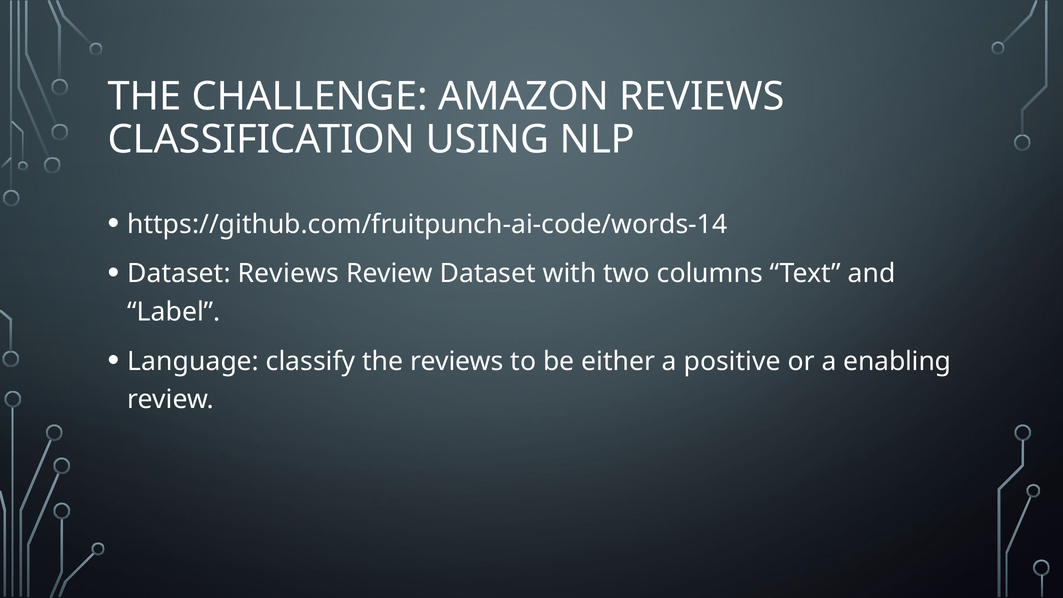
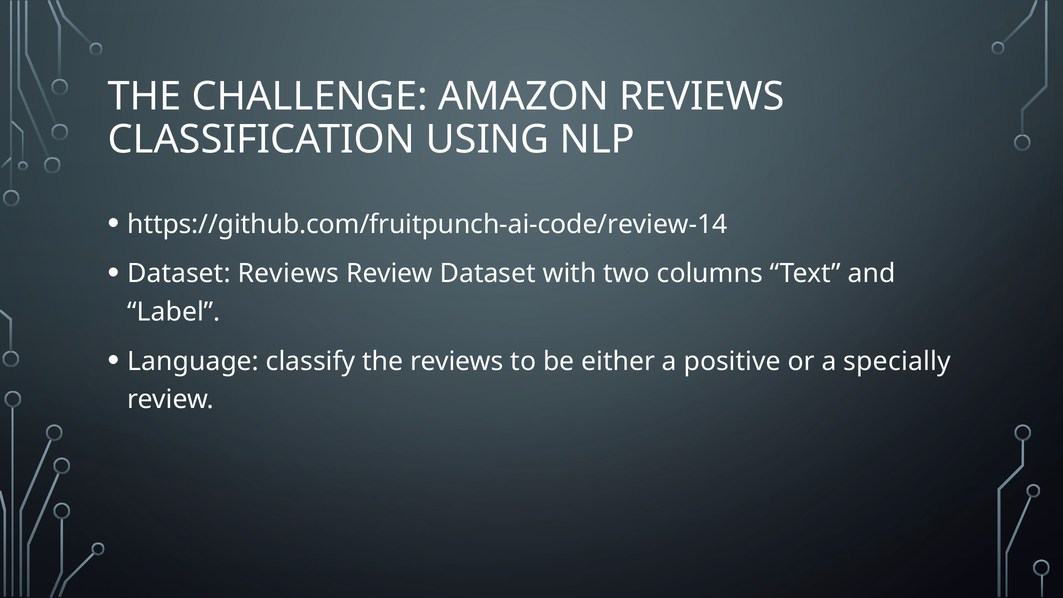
https://github.com/fruitpunch-ai-code/words-14: https://github.com/fruitpunch-ai-code/words-14 -> https://github.com/fruitpunch-ai-code/review-14
enabling: enabling -> specially
